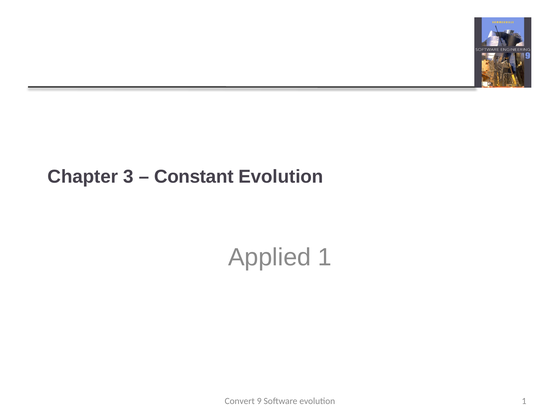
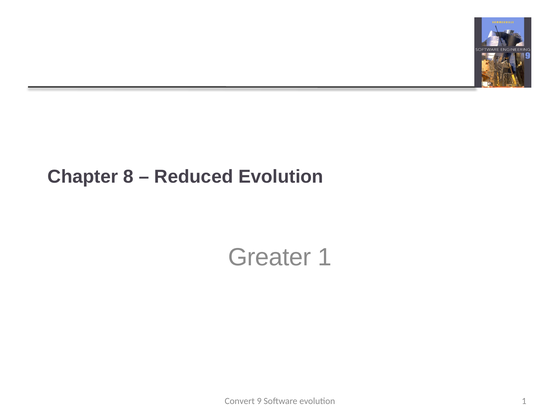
3: 3 -> 8
Constant: Constant -> Reduced
Applied: Applied -> Greater
